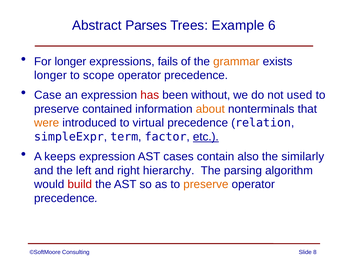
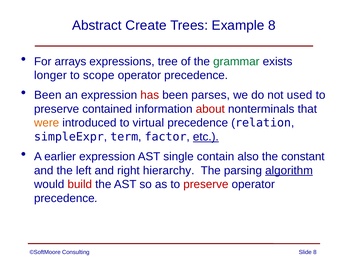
Parses: Parses -> Create
Example 6: 6 -> 8
For longer: longer -> arrays
fails: fails -> tree
grammar colour: orange -> green
Case at (48, 95): Case -> Been
without: without -> parses
about colour: orange -> red
keeps: keeps -> earlier
cases: cases -> single
similarly: similarly -> constant
algorithm underline: none -> present
preserve at (206, 184) colour: orange -> red
